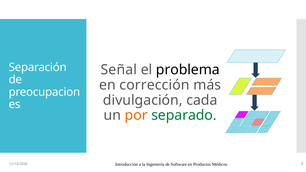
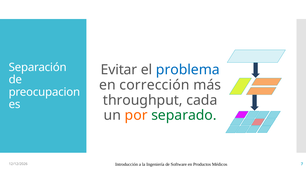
Señal: Señal -> Evitar
problema colour: black -> blue
divulgación: divulgación -> throughput
